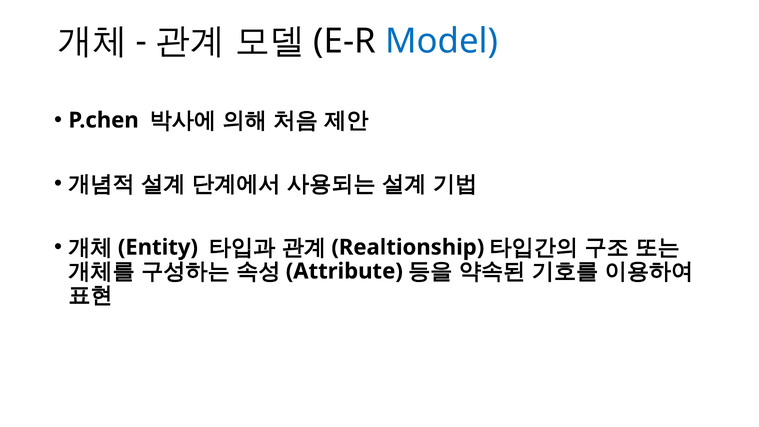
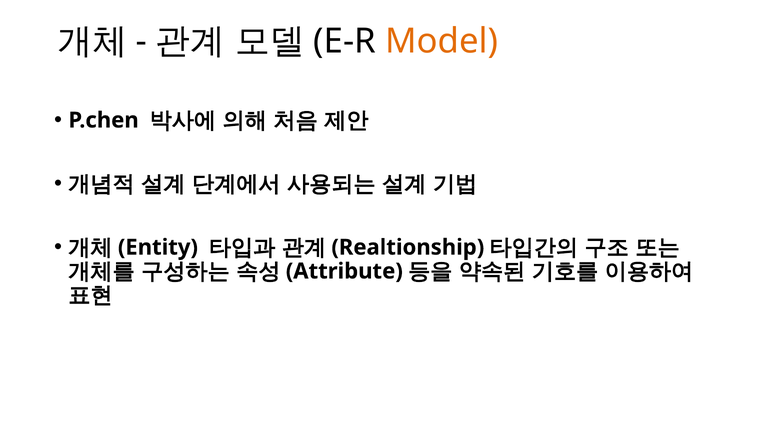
Model colour: blue -> orange
